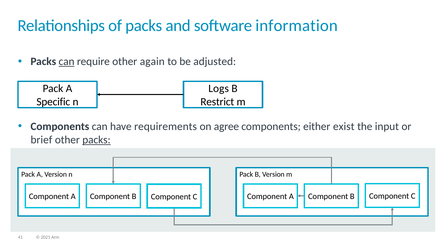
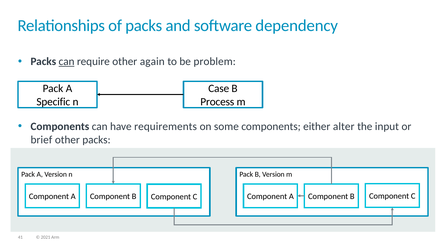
information: information -> dependency
adjusted: adjusted -> problem
Logs: Logs -> Case
Restrict: Restrict -> Process
agree: agree -> some
exist: exist -> alter
packs at (96, 140) underline: present -> none
